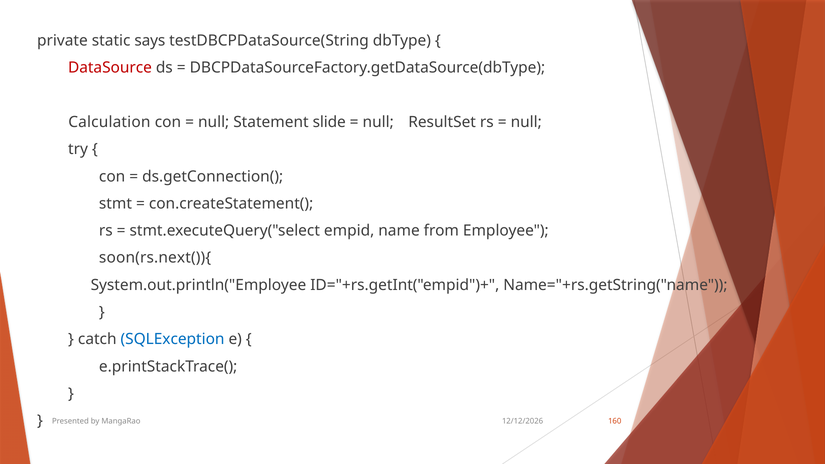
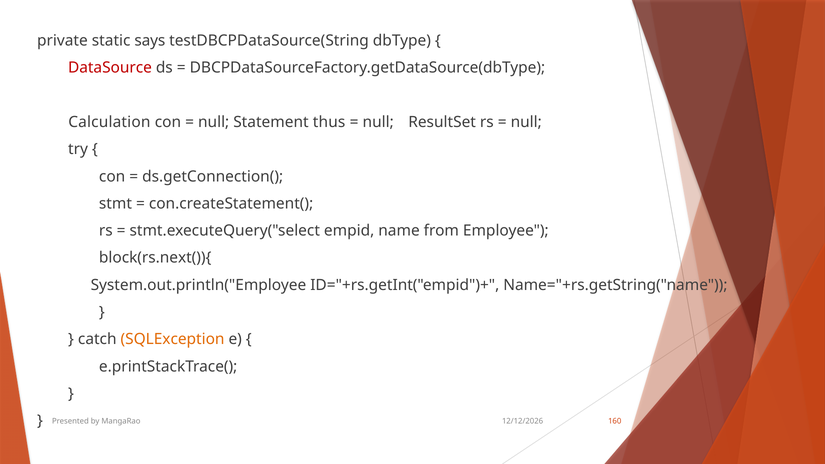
slide: slide -> thus
soon(rs.next()){: soon(rs.next()){ -> block(rs.next()){
SQLException colour: blue -> orange
